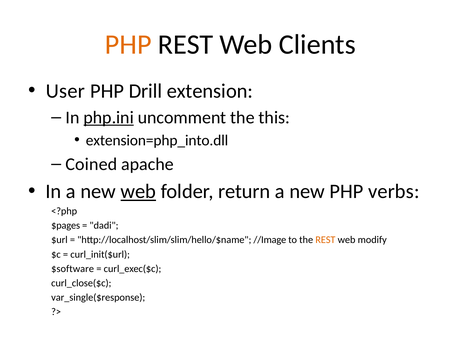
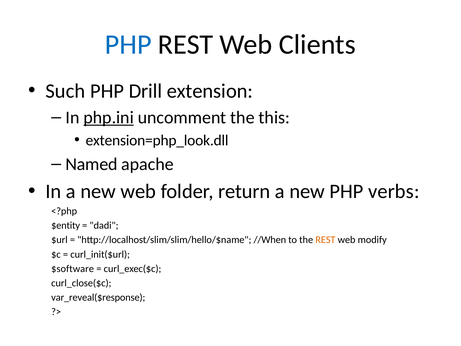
PHP at (128, 45) colour: orange -> blue
User: User -> Such
extension=php_into.dll: extension=php_into.dll -> extension=php_look.dll
Coined: Coined -> Named
web at (138, 191) underline: present -> none
$pages: $pages -> $entity
//Image: //Image -> //When
var_single($response: var_single($response -> var_reveal($response
